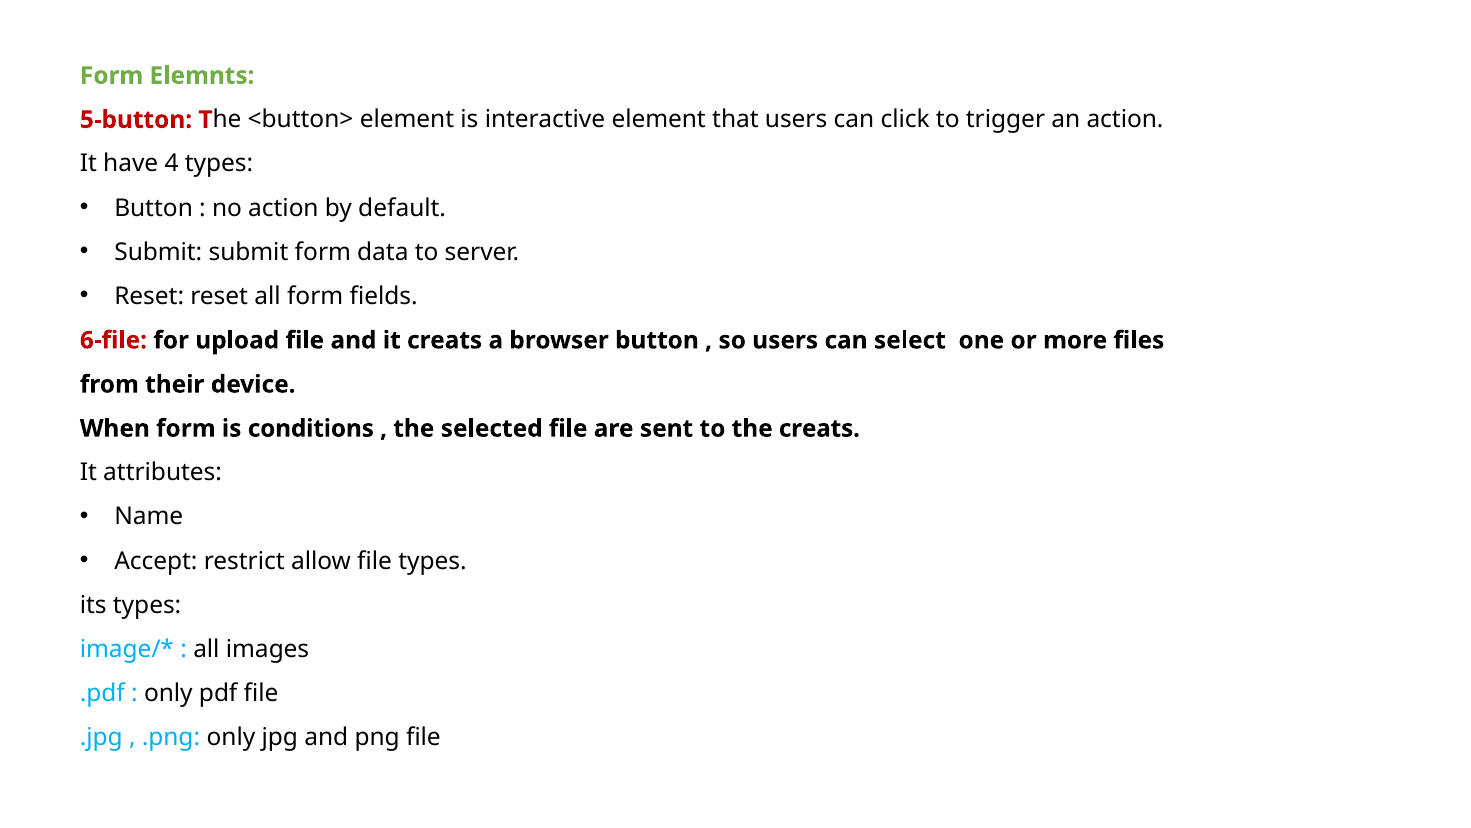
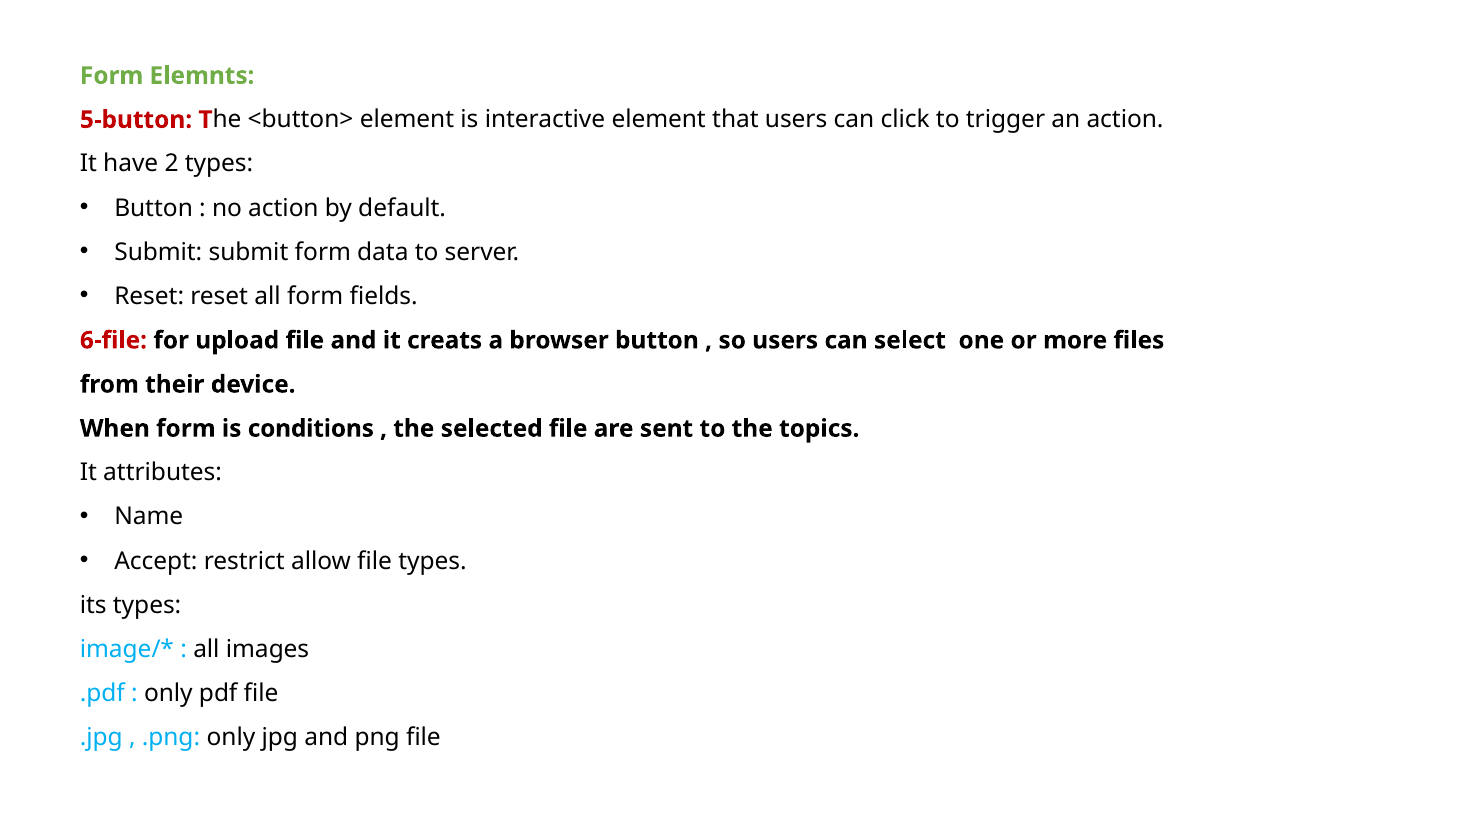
4: 4 -> 2
the creats: creats -> topics
